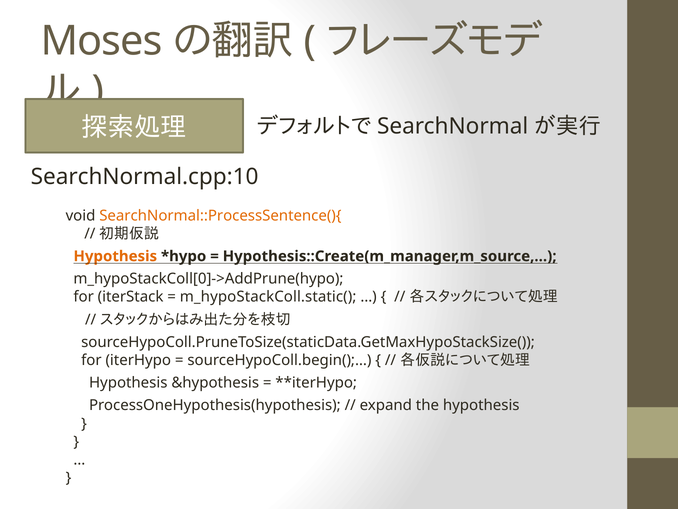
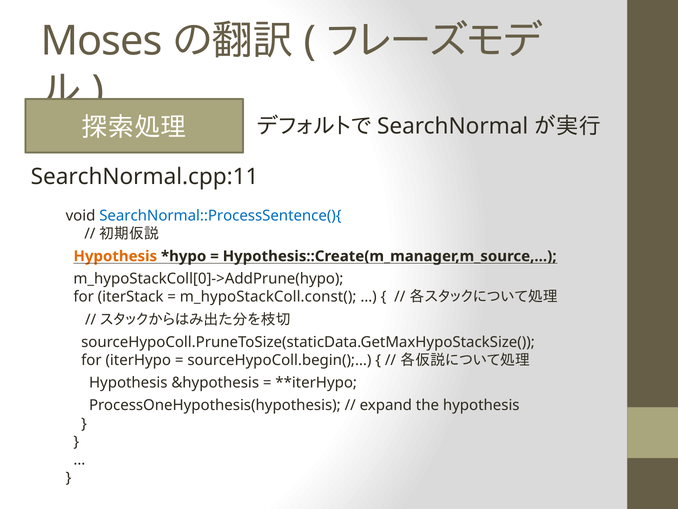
SearchNormal.cpp:10: SearchNormal.cpp:10 -> SearchNormal.cpp:11
SearchNormal::ProcessSentence(){ colour: orange -> blue
m_hypoStackColl.static(: m_hypoStackColl.static( -> m_hypoStackColl.const(
